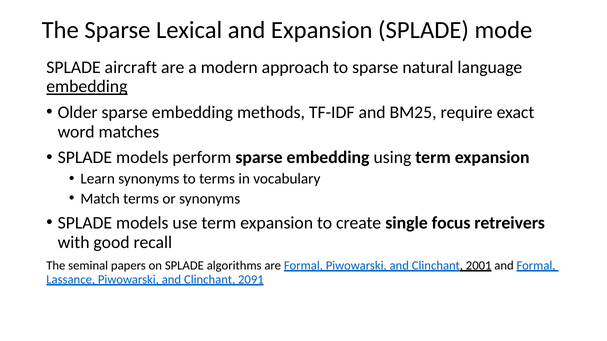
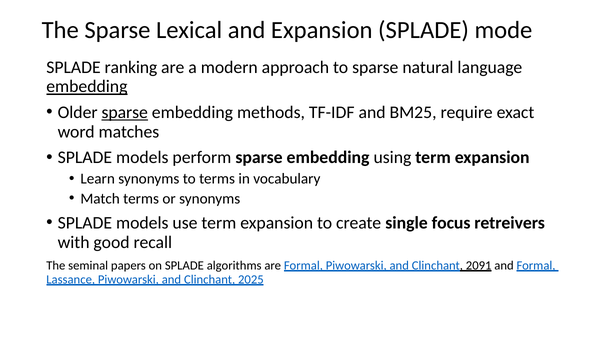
aircraft: aircraft -> ranking
sparse at (125, 113) underline: none -> present
2001: 2001 -> 2091
2091: 2091 -> 2025
